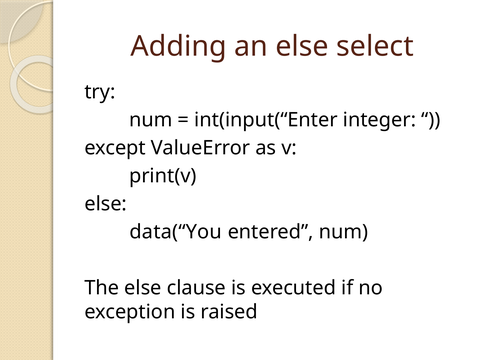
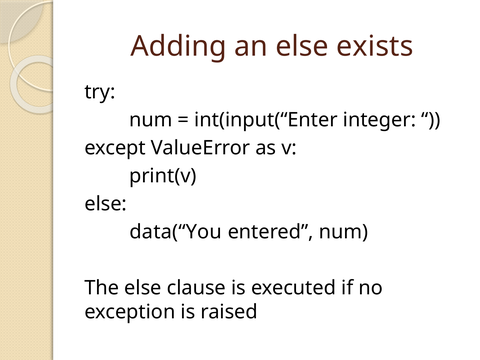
select: select -> exists
